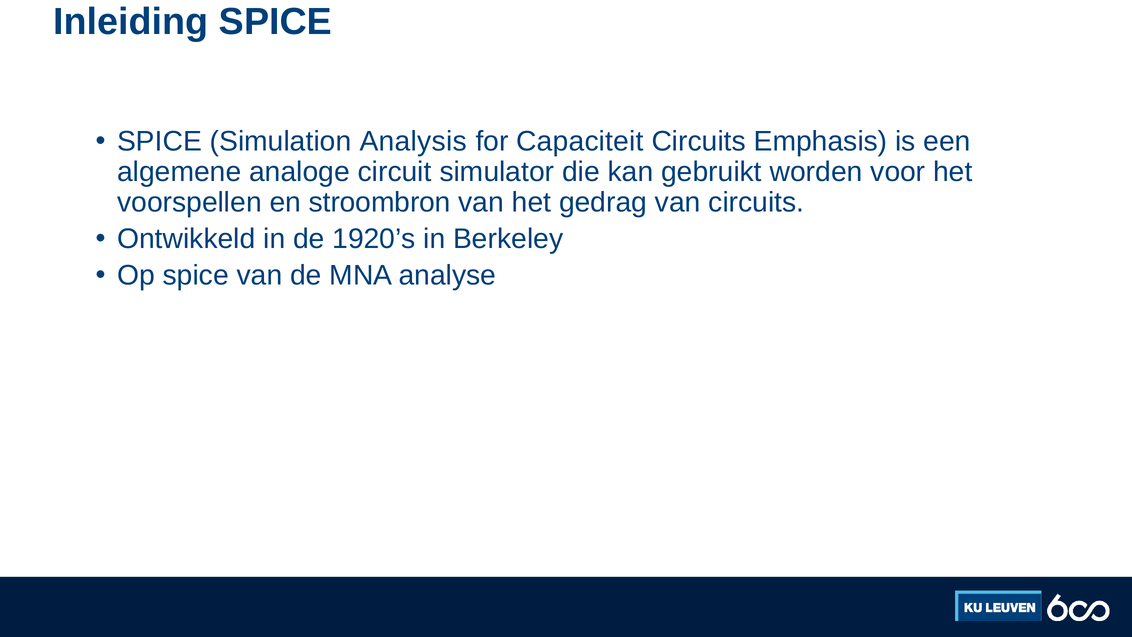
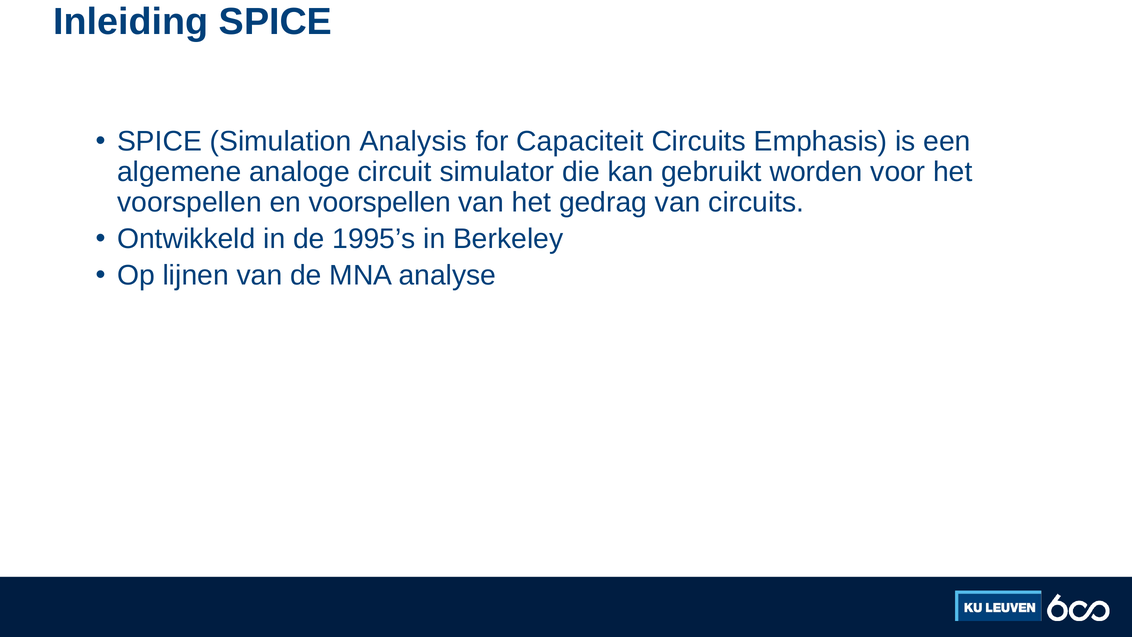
en stroombron: stroombron -> voorspellen
1920’s: 1920’s -> 1995’s
Op spice: spice -> lijnen
